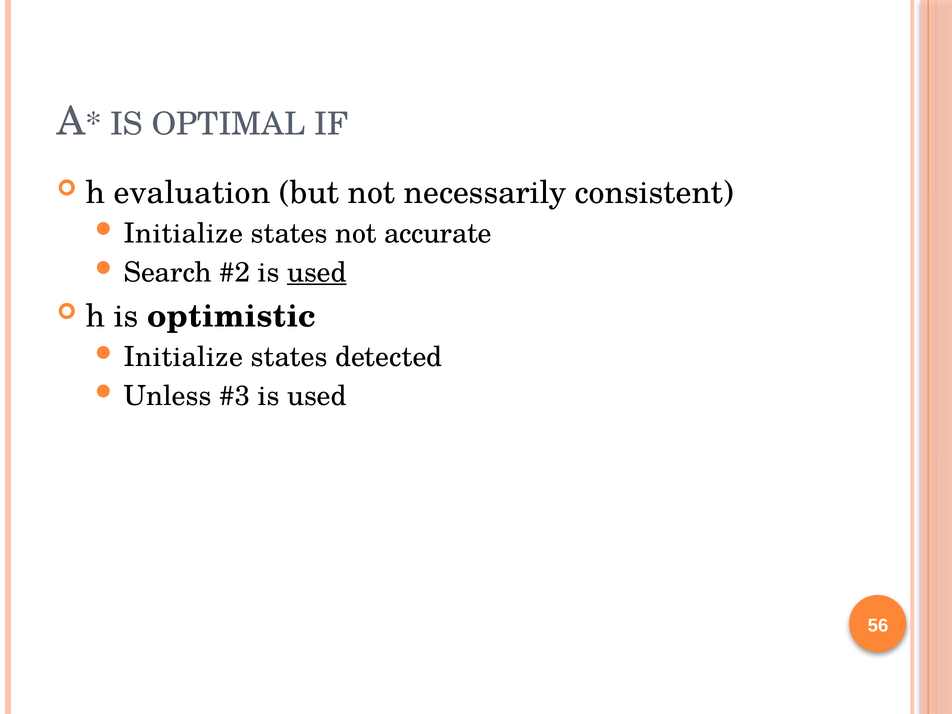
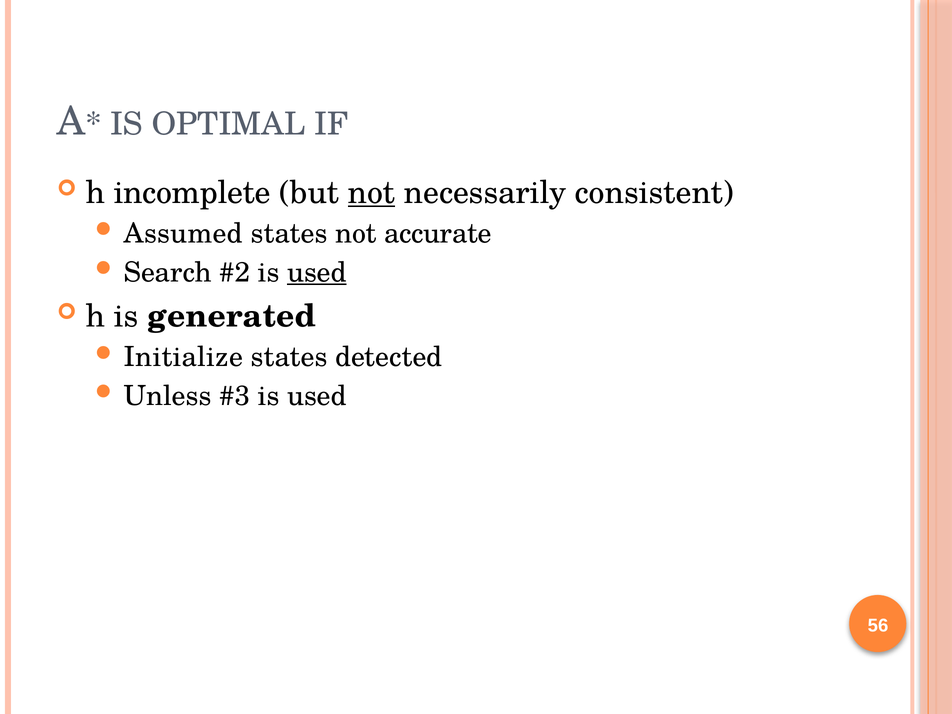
evaluation: evaluation -> incomplete
not at (372, 193) underline: none -> present
Initialize at (183, 234): Initialize -> Assumed
optimistic: optimistic -> generated
